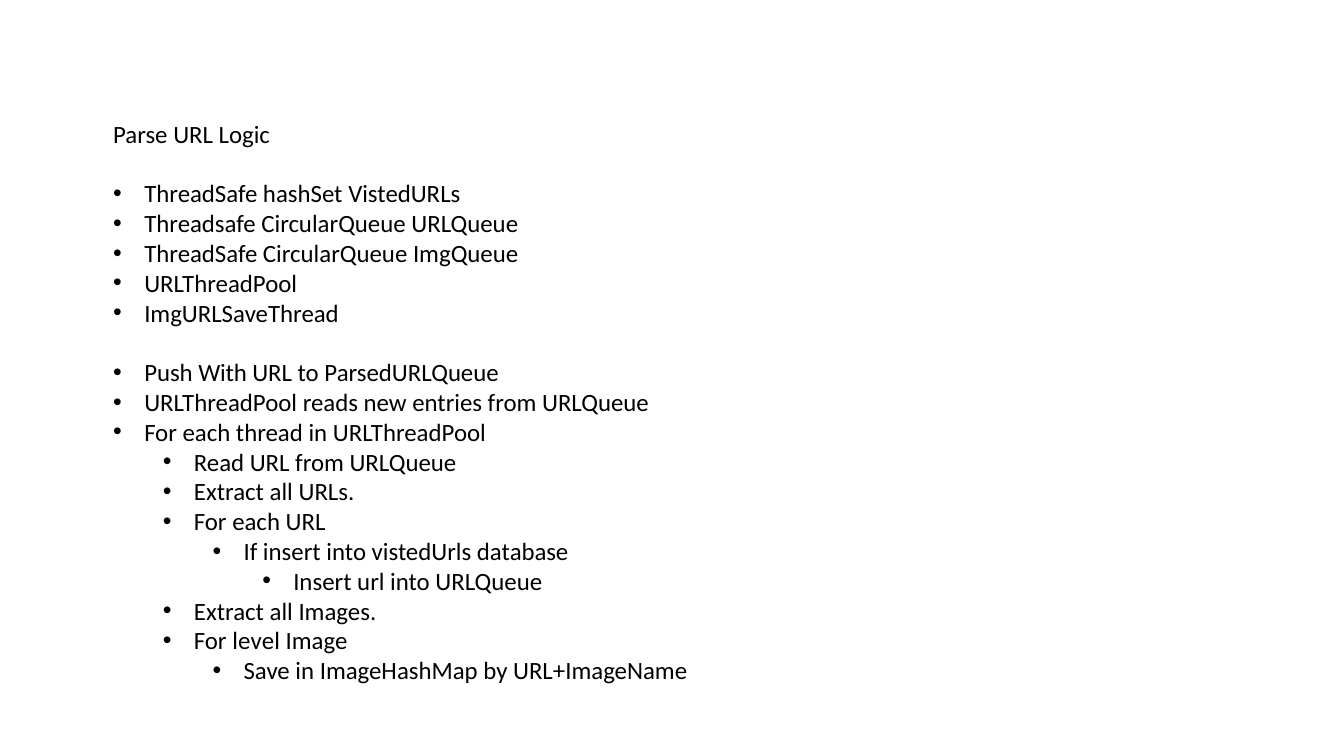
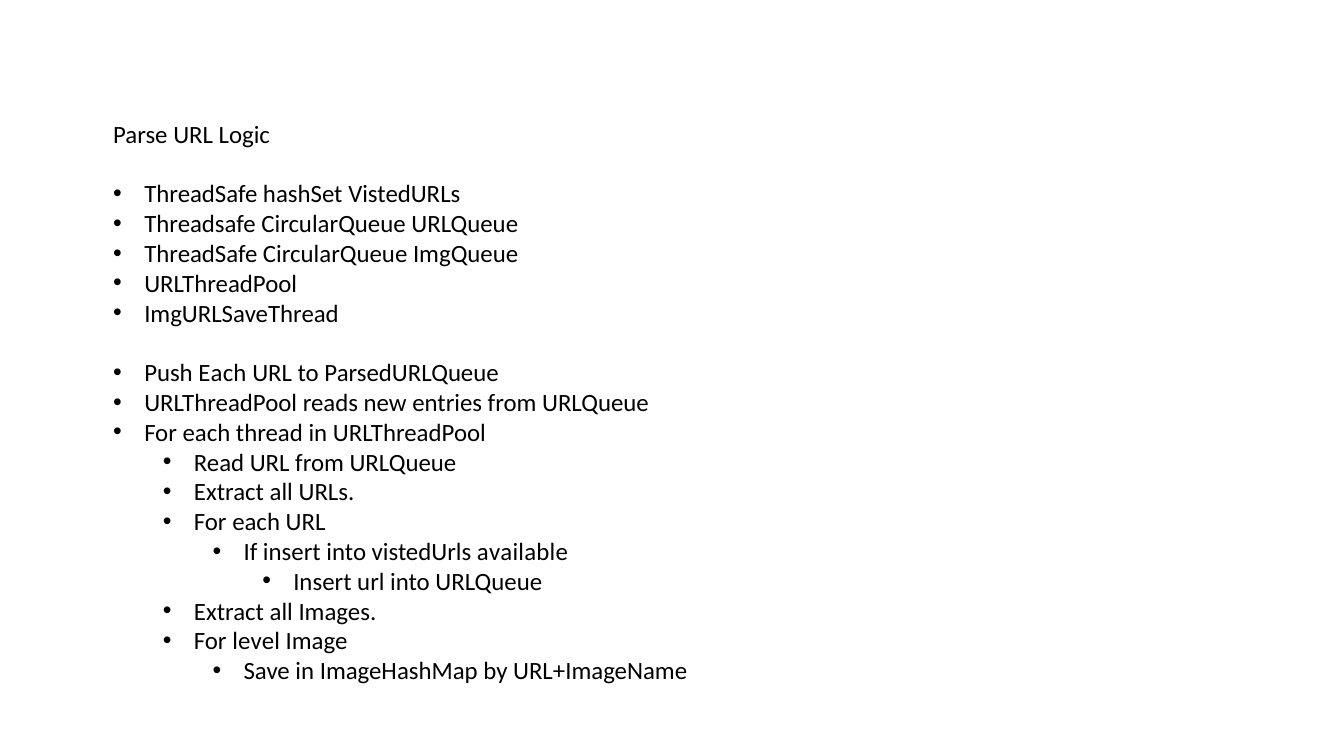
Push With: With -> Each
database: database -> available
